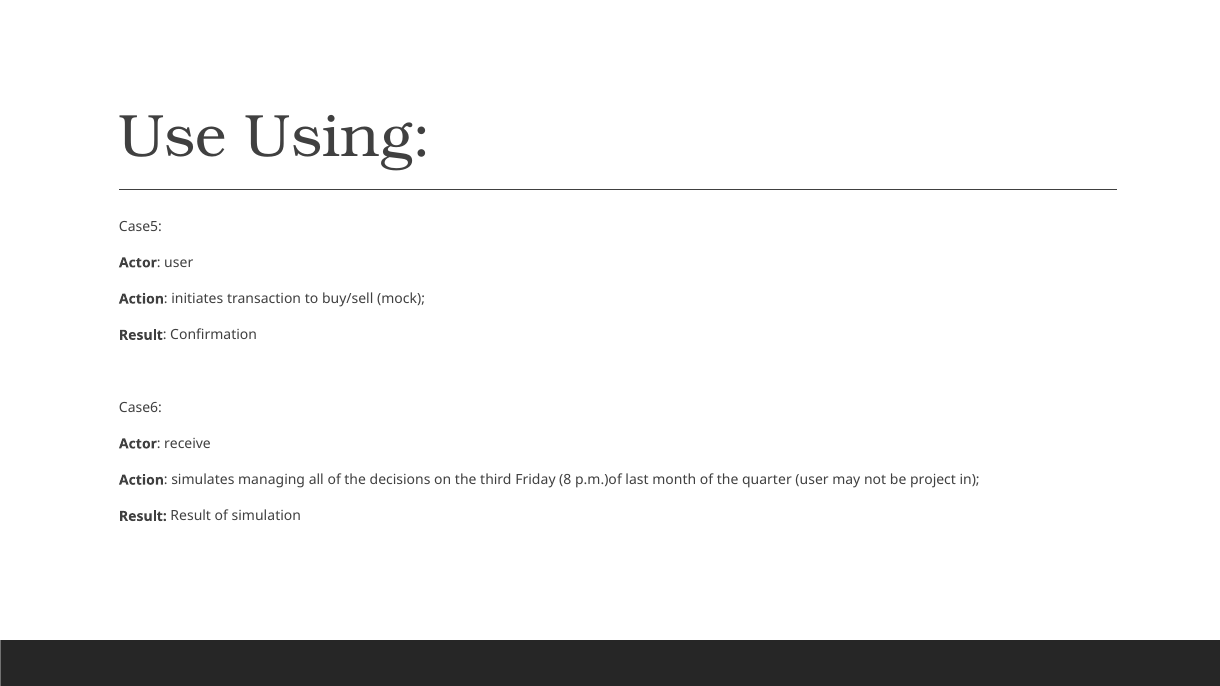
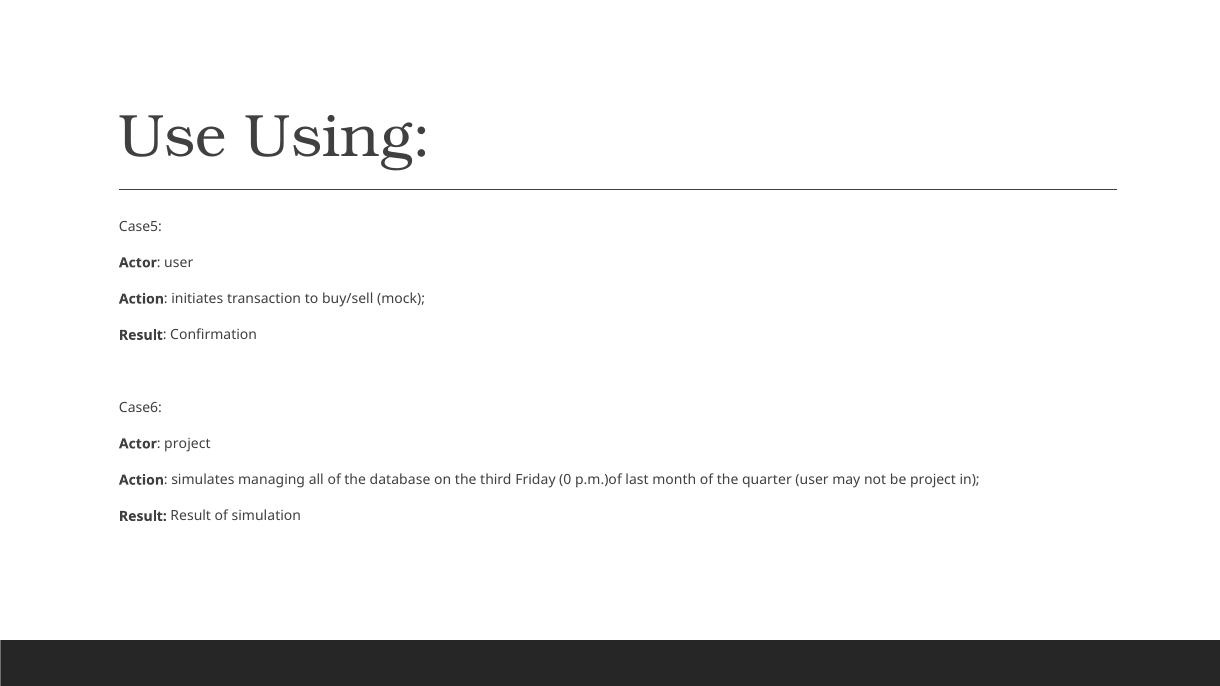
Actor receive: receive -> project
decisions: decisions -> database
8: 8 -> 0
